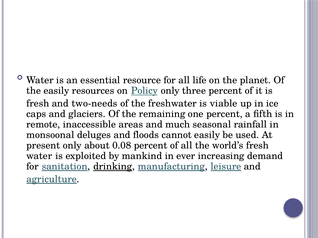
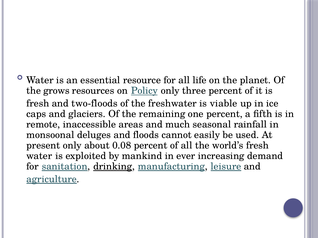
the easily: easily -> grows
two-needs: two-needs -> two-floods
